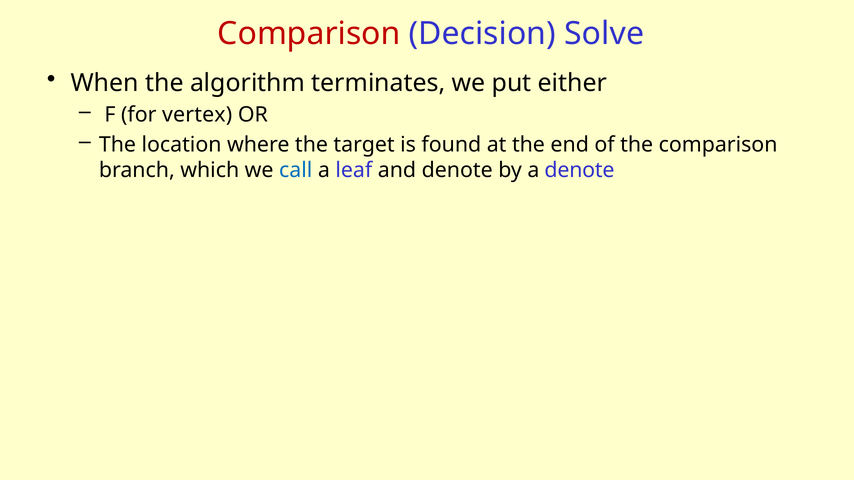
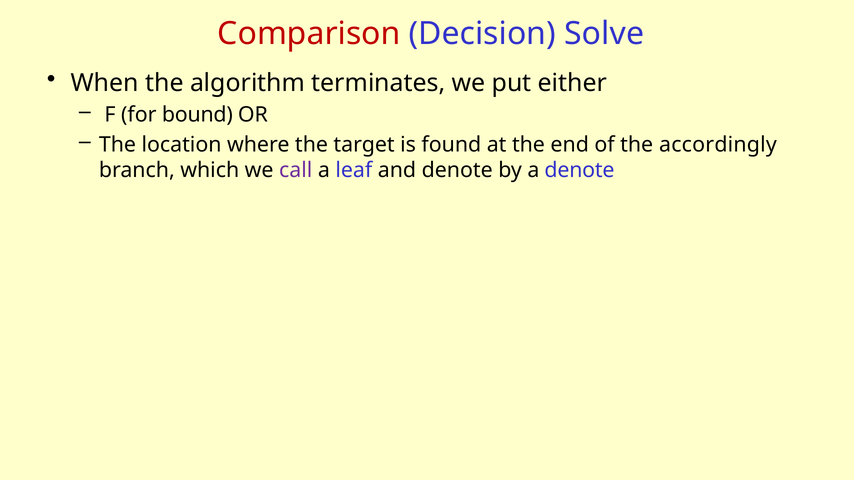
vertex: vertex -> bound
the comparison: comparison -> accordingly
call colour: blue -> purple
